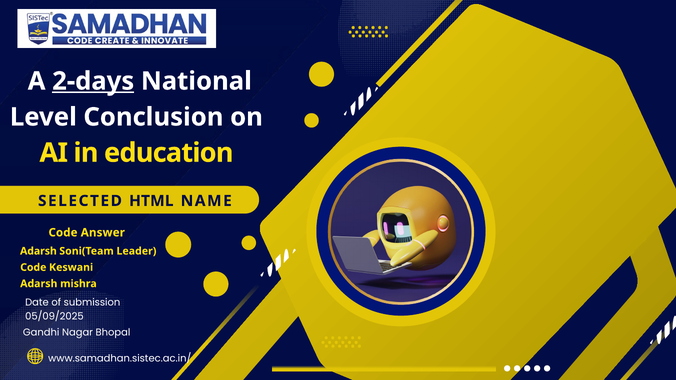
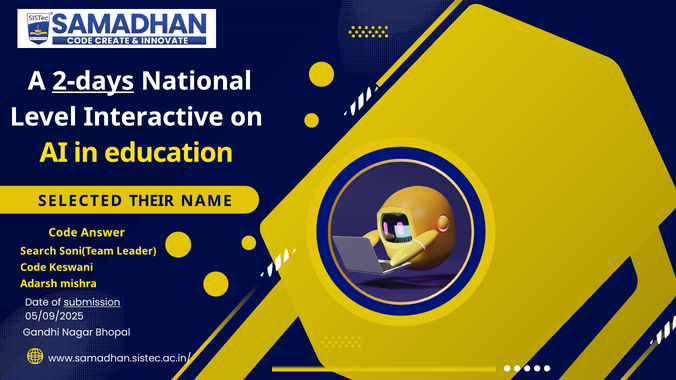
Conclusion: Conclusion -> Interactive
HTML: HTML -> THEIR
Adarsh at (38, 251): Adarsh -> Search
submission underline: none -> present
